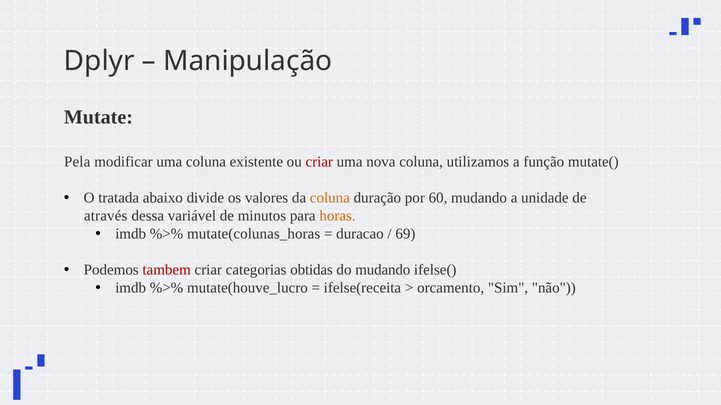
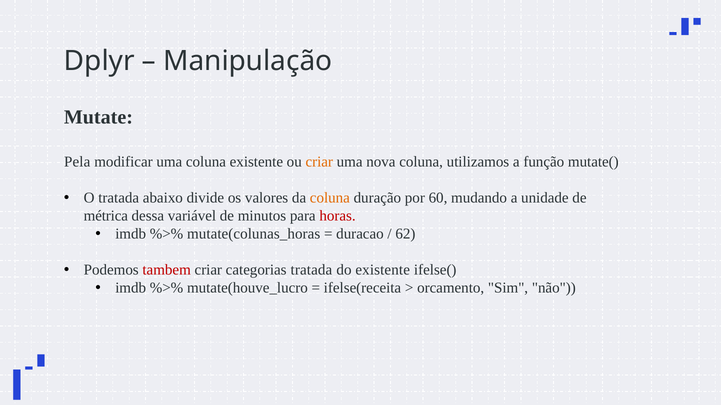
criar at (319, 162) colour: red -> orange
através: através -> métrica
horas colour: orange -> red
69: 69 -> 62
categorias obtidas: obtidas -> tratada
do mudando: mudando -> existente
